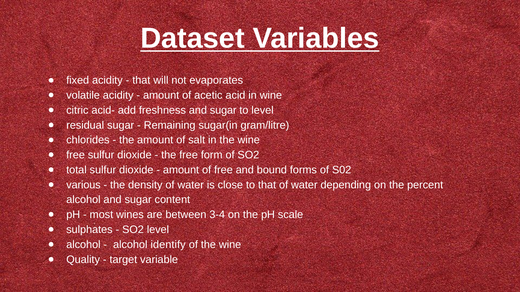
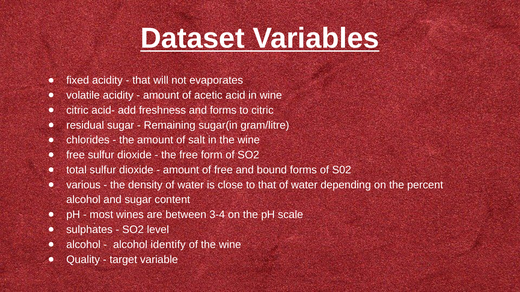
freshness and sugar: sugar -> forms
to level: level -> citric
